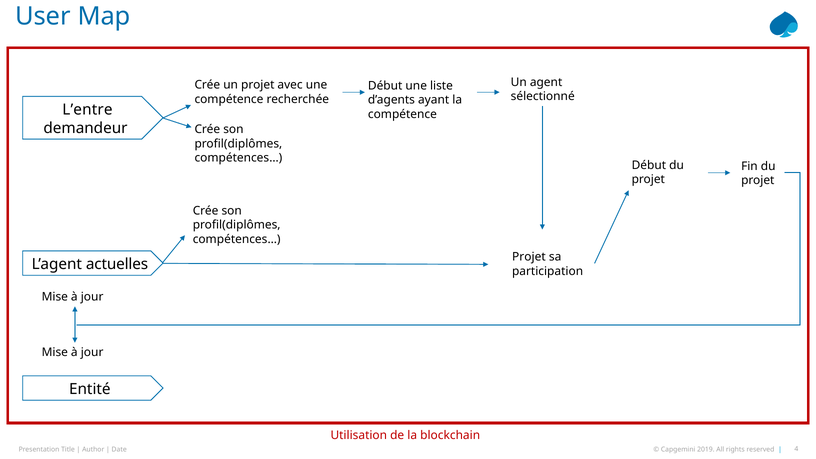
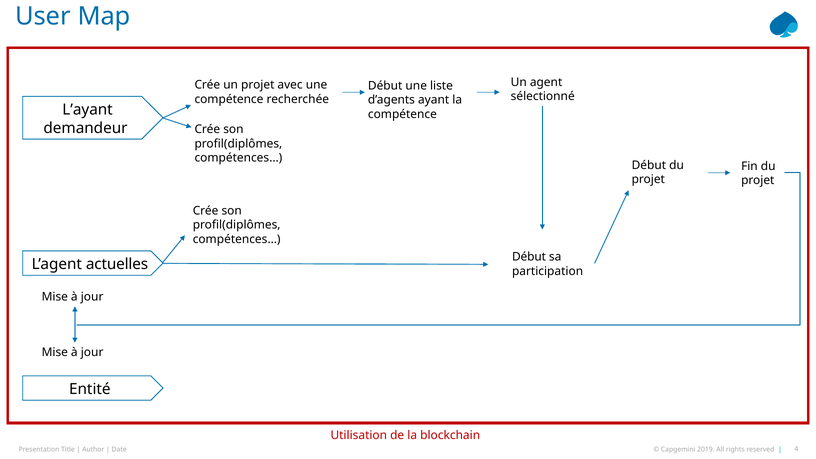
L’entre: L’entre -> L’ayant
Projet at (529, 257): Projet -> Début
